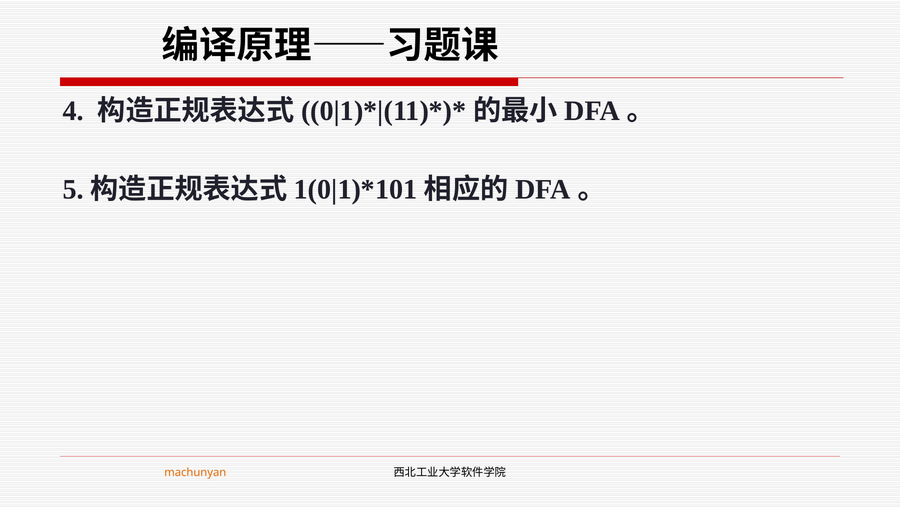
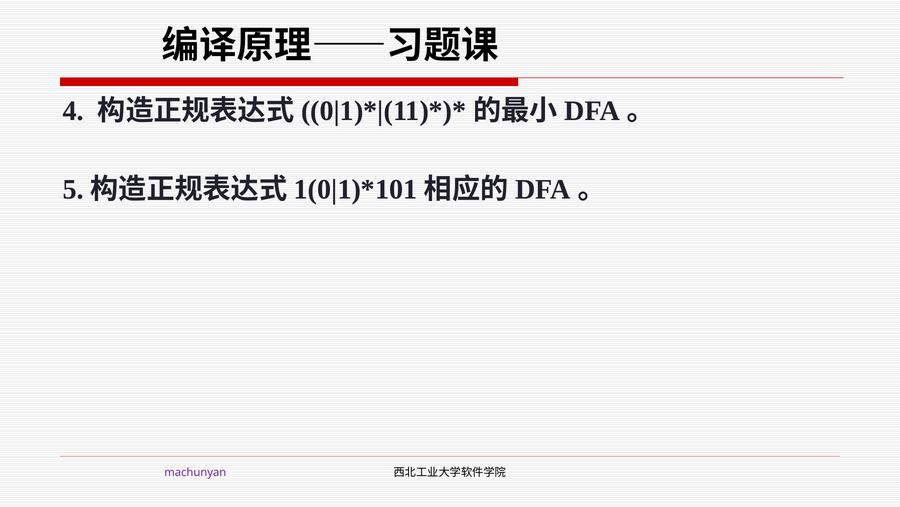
machunyan colour: orange -> purple
